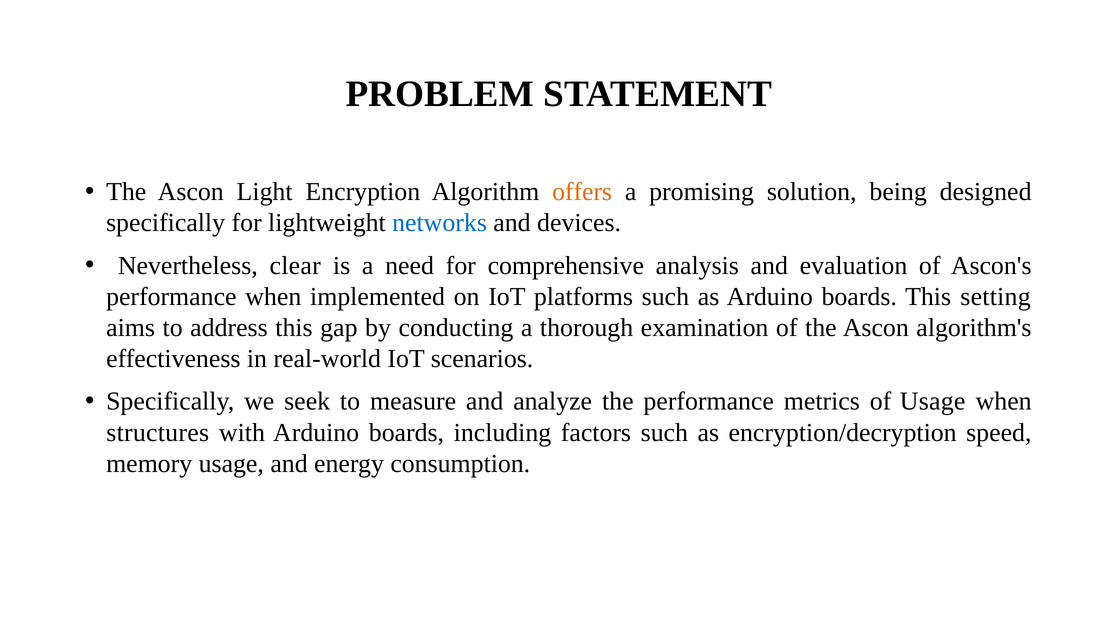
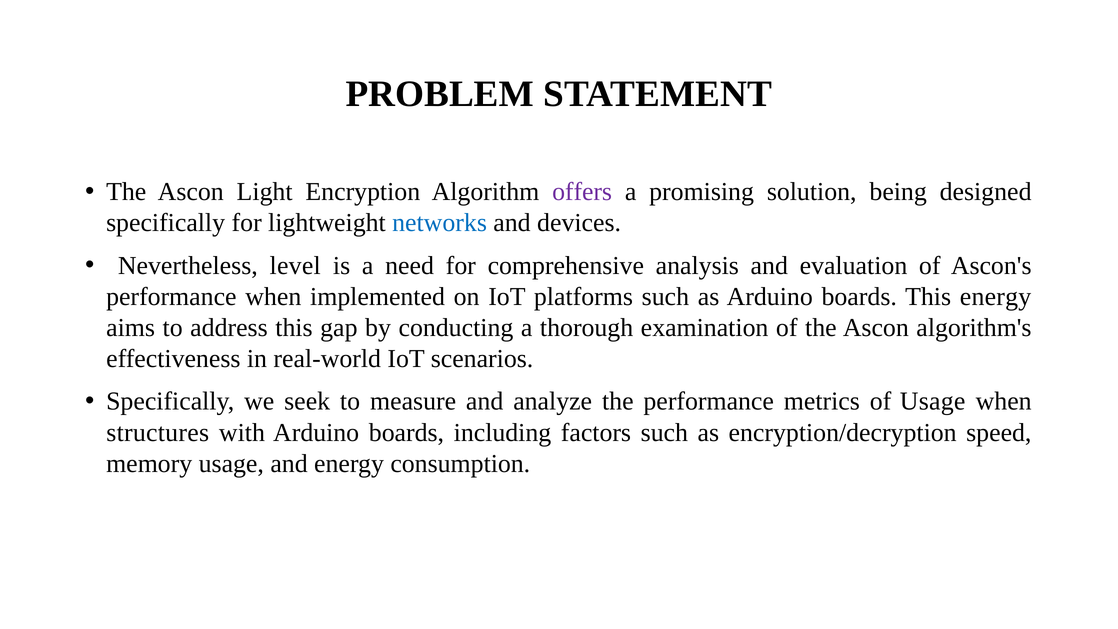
offers colour: orange -> purple
clear: clear -> level
This setting: setting -> energy
